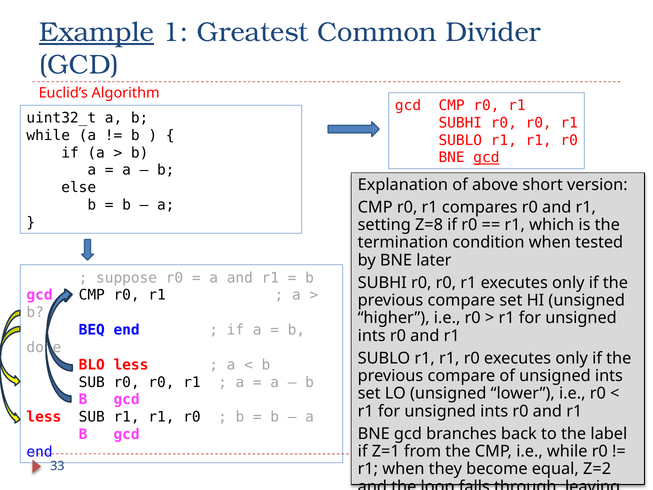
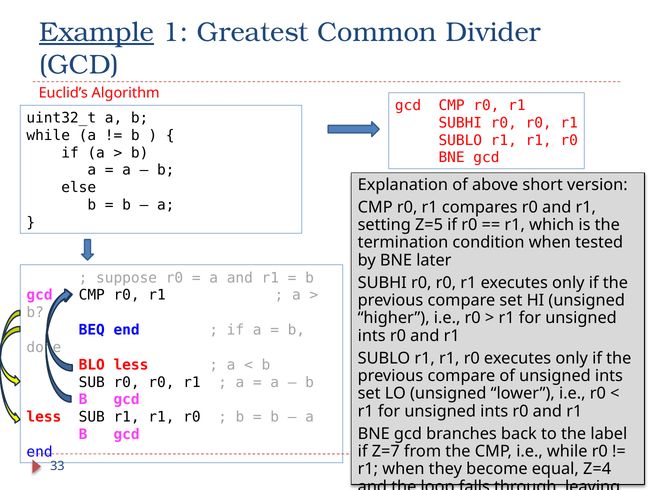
gcd at (486, 158) underline: present -> none
Z=8: Z=8 -> Z=5
Z=1: Z=1 -> Z=7
Z=2: Z=2 -> Z=4
